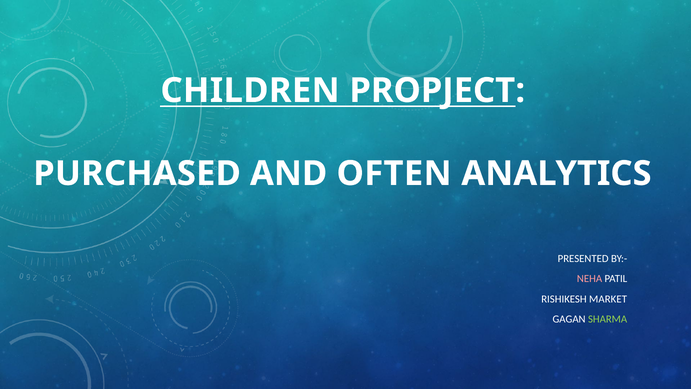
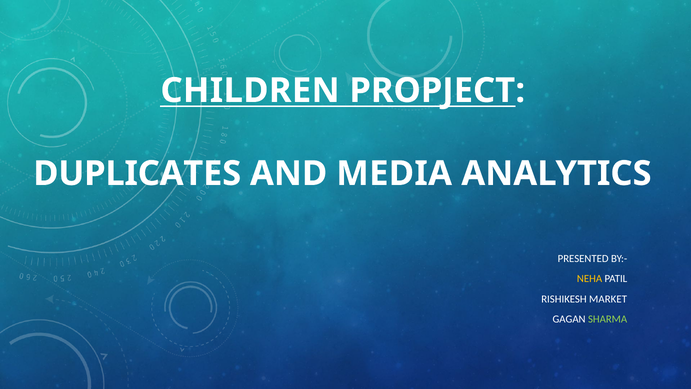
PURCHASED: PURCHASED -> DUPLICATES
OFTEN: OFTEN -> MEDIA
NEHA colour: pink -> yellow
